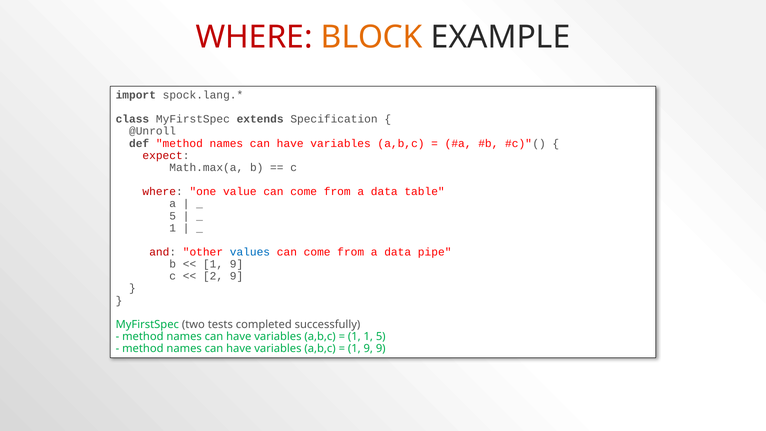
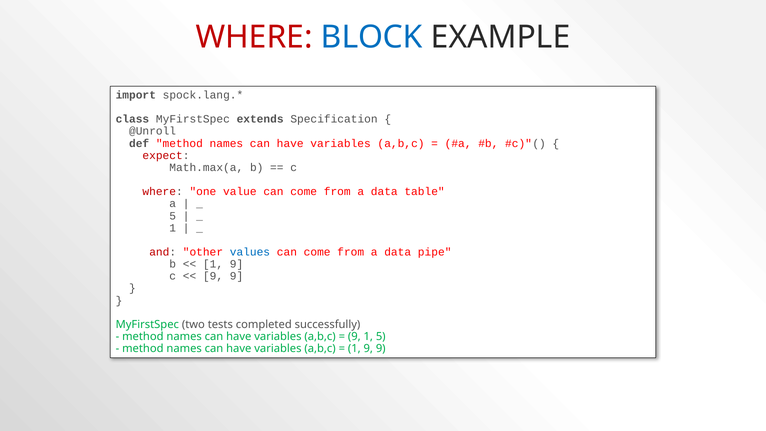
BLOCK colour: orange -> blue
2 at (213, 276): 2 -> 9
1 at (354, 337): 1 -> 9
